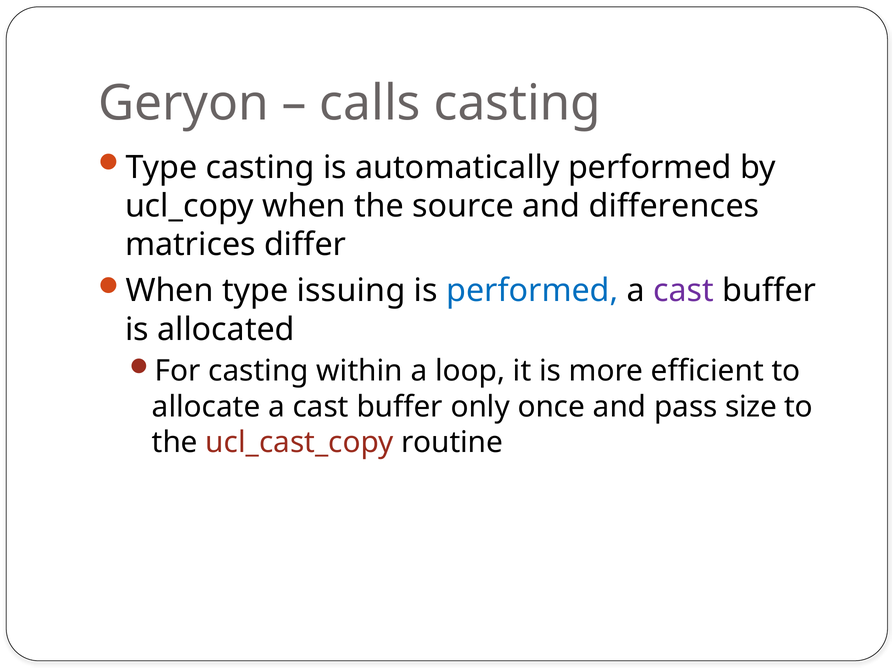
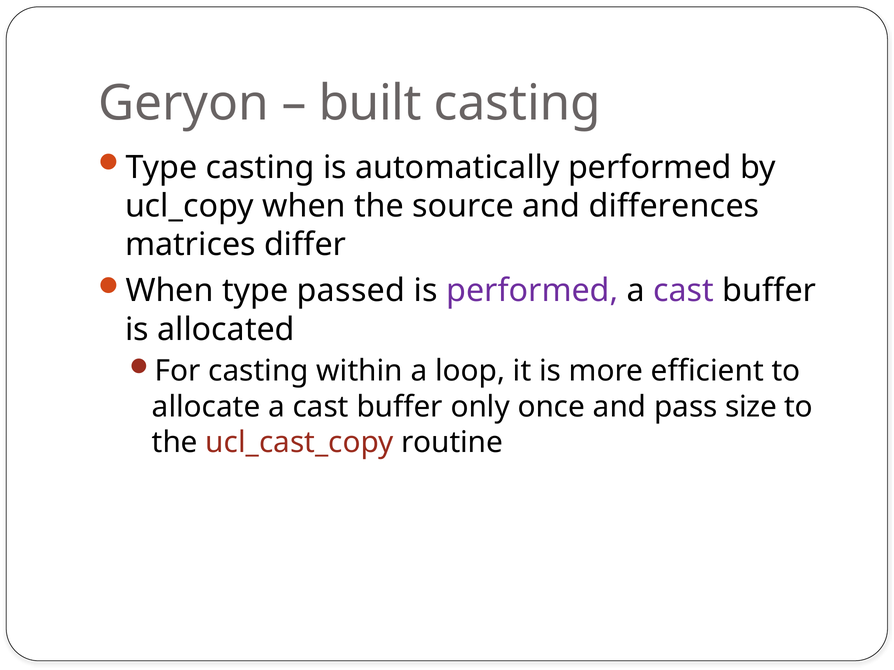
calls: calls -> built
issuing: issuing -> passed
performed at (532, 291) colour: blue -> purple
